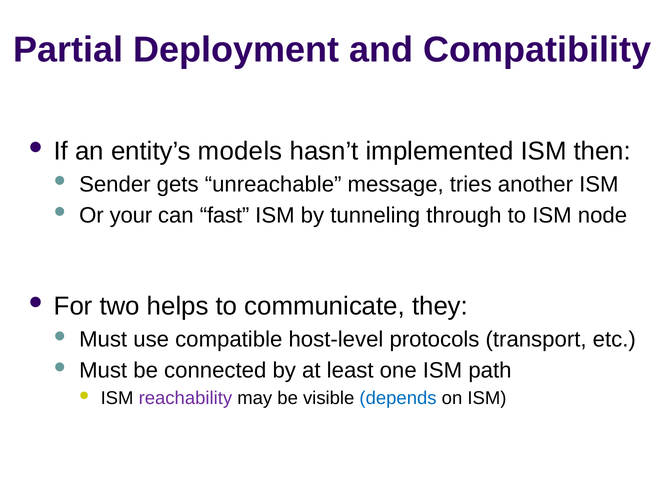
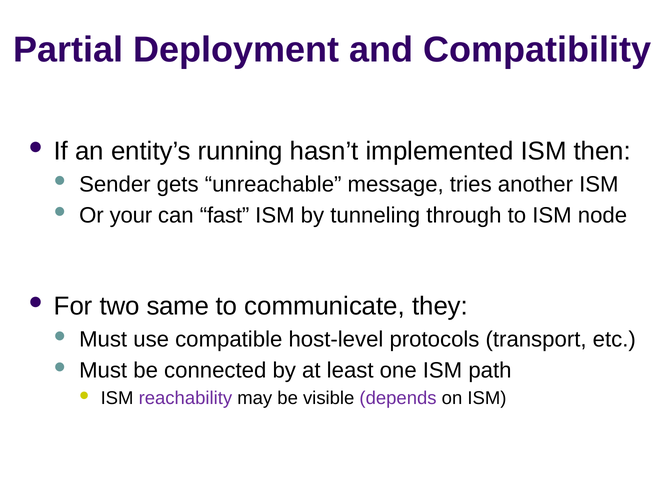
models: models -> running
helps: helps -> same
depends colour: blue -> purple
